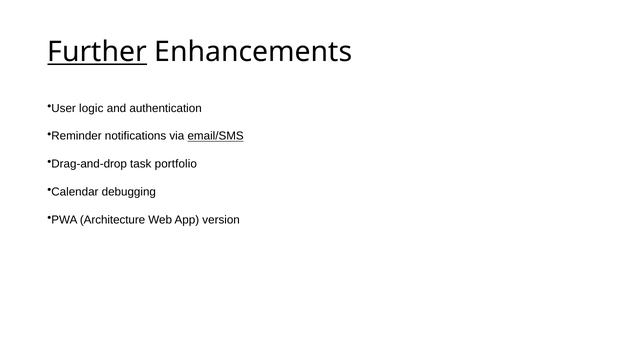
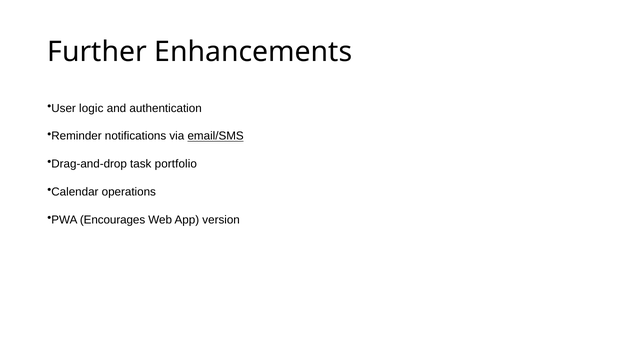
Further underline: present -> none
debugging: debugging -> operations
Architecture: Architecture -> Encourages
